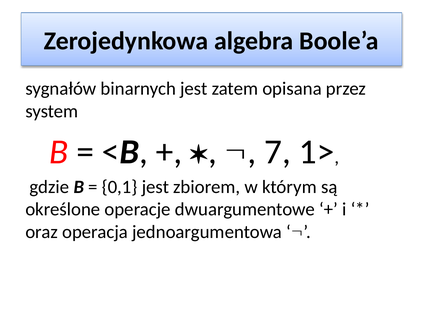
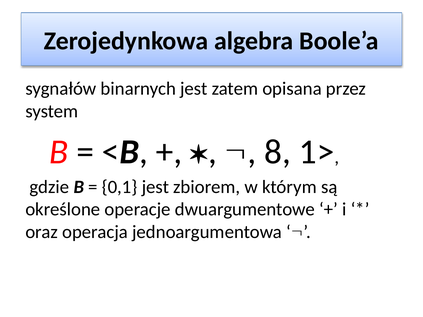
7: 7 -> 8
